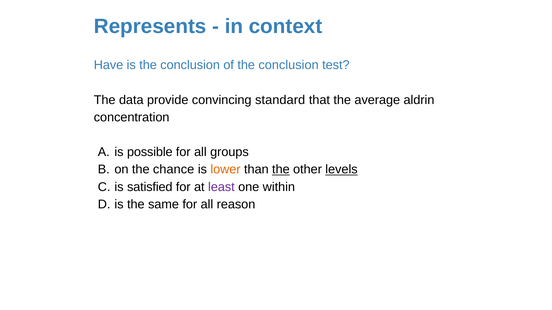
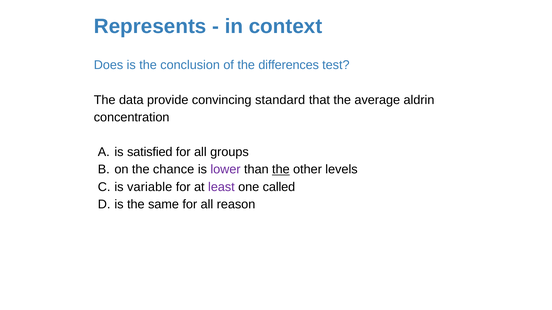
Have: Have -> Does
of the conclusion: conclusion -> differences
possible: possible -> satisfied
lower colour: orange -> purple
levels underline: present -> none
satisfied: satisfied -> variable
within: within -> called
